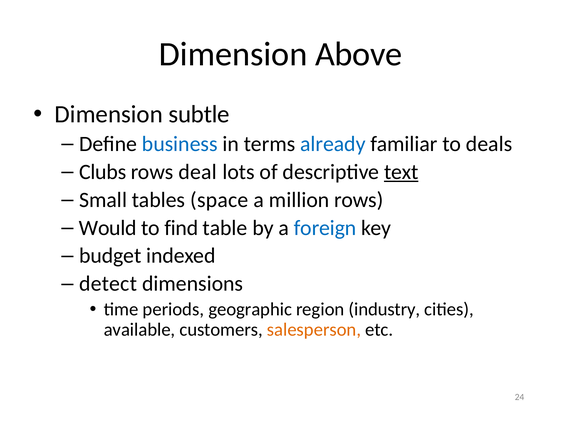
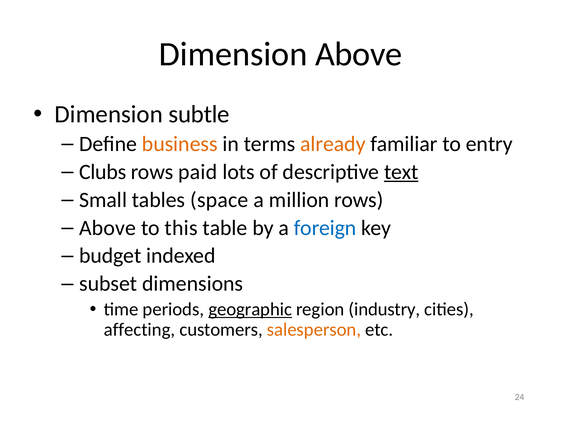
business colour: blue -> orange
already colour: blue -> orange
deals: deals -> entry
deal: deal -> paid
Would at (108, 228): Would -> Above
find: find -> this
detect: detect -> subset
geographic underline: none -> present
available: available -> affecting
